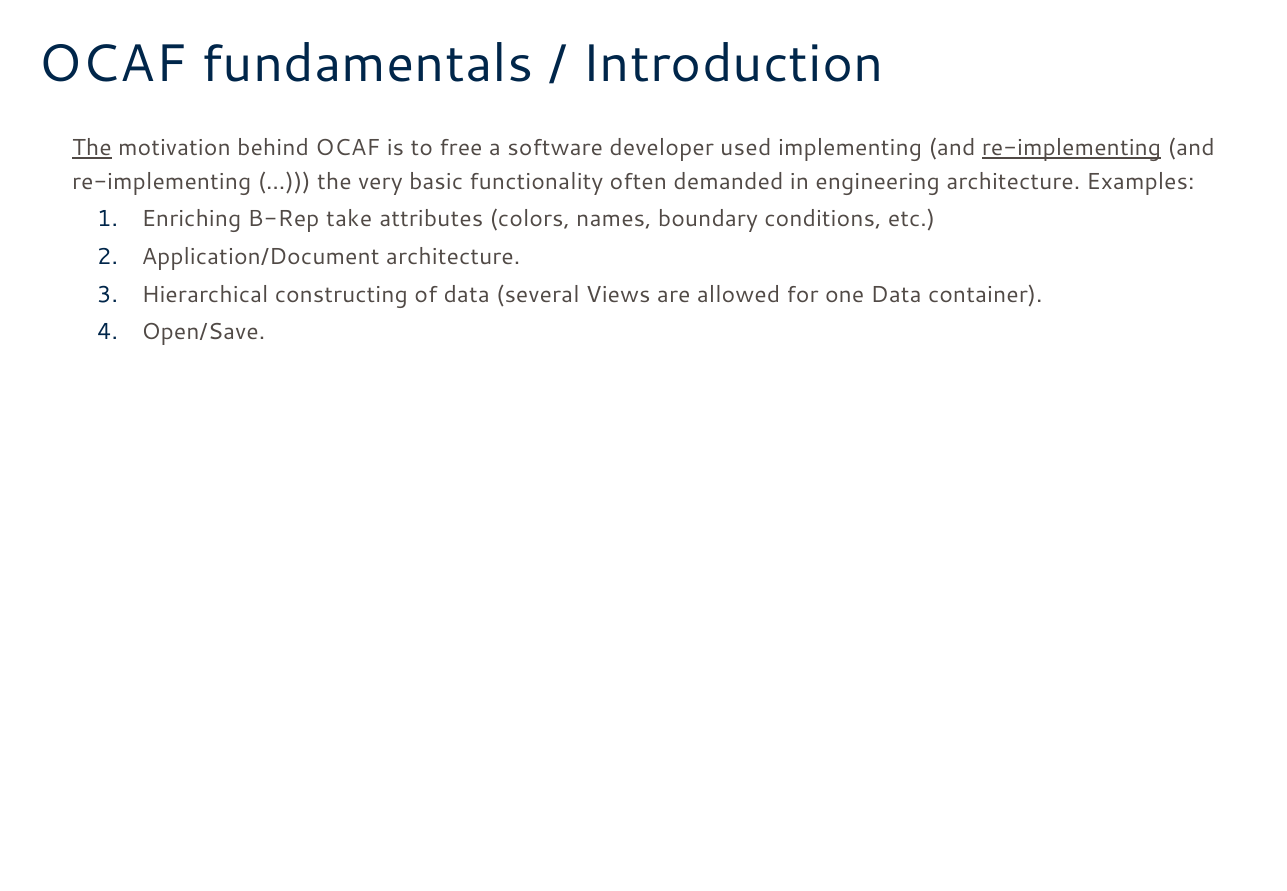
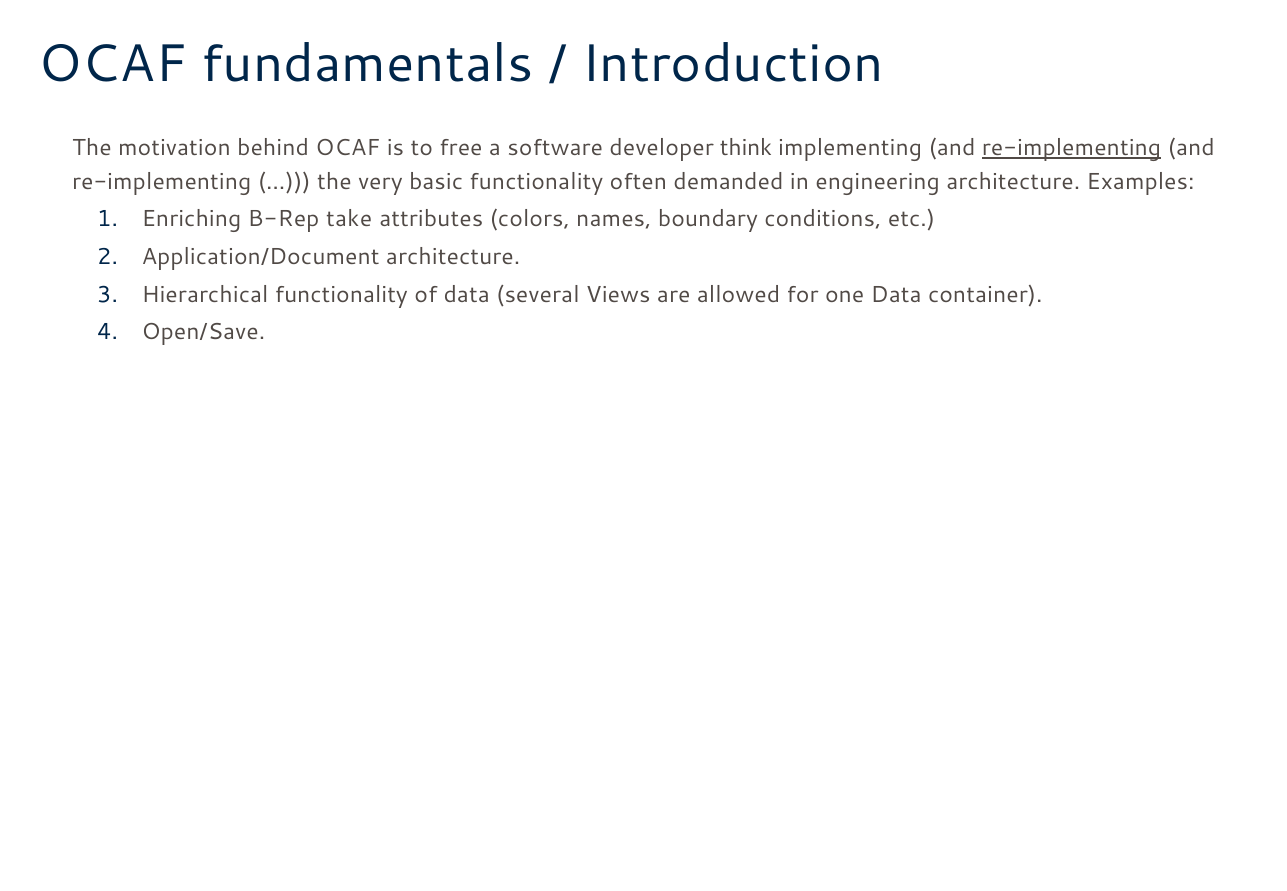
The at (92, 148) underline: present -> none
used: used -> think
Hierarchical constructing: constructing -> functionality
